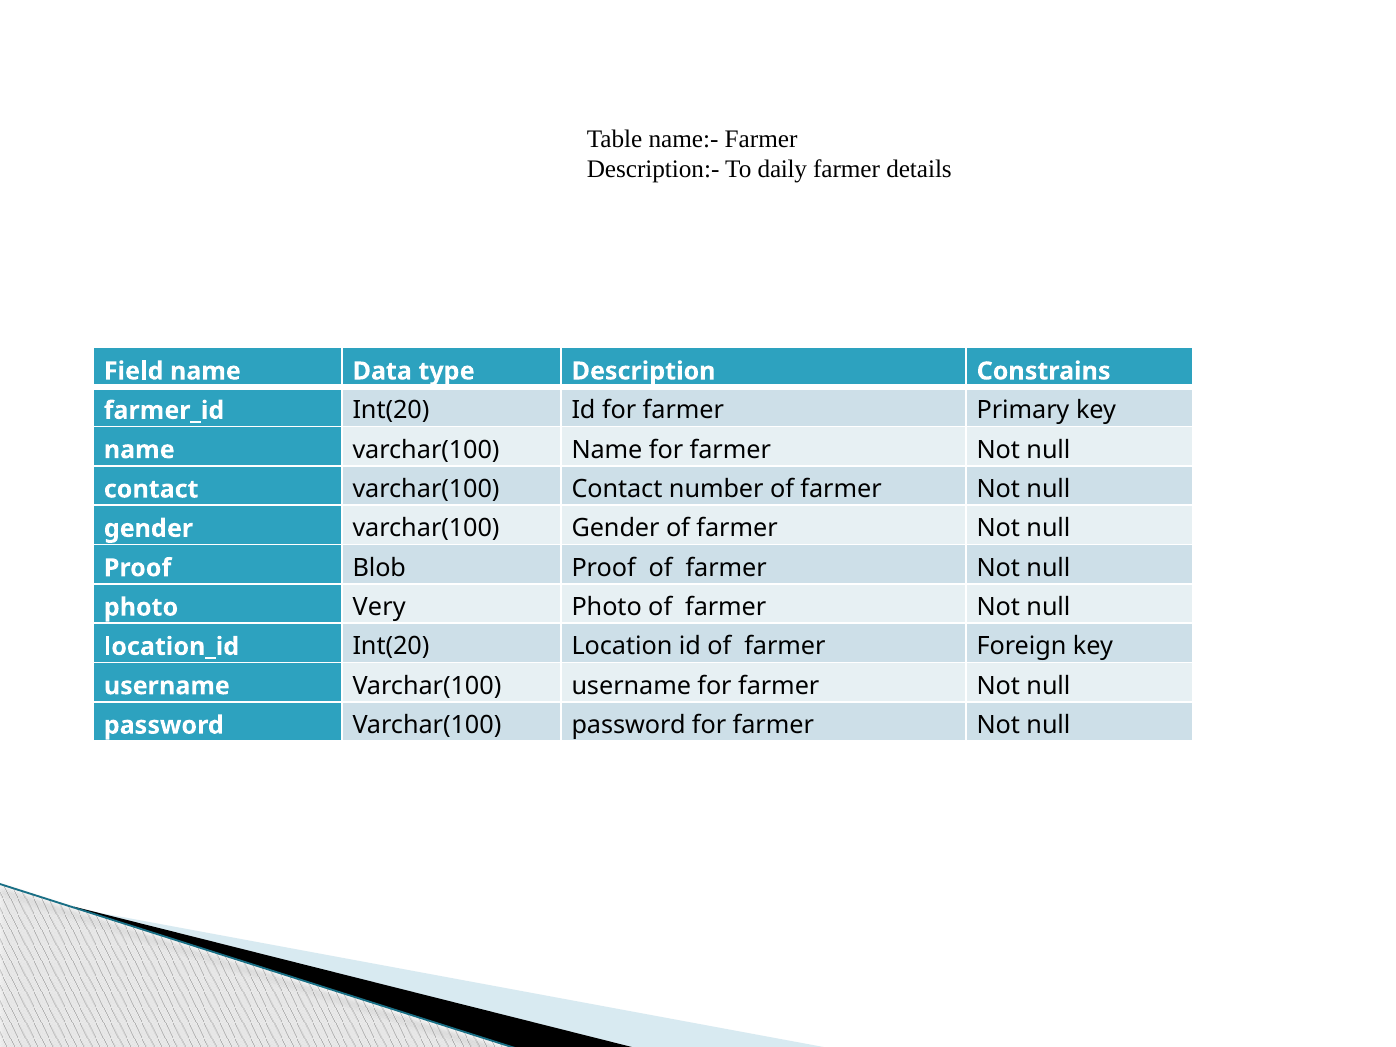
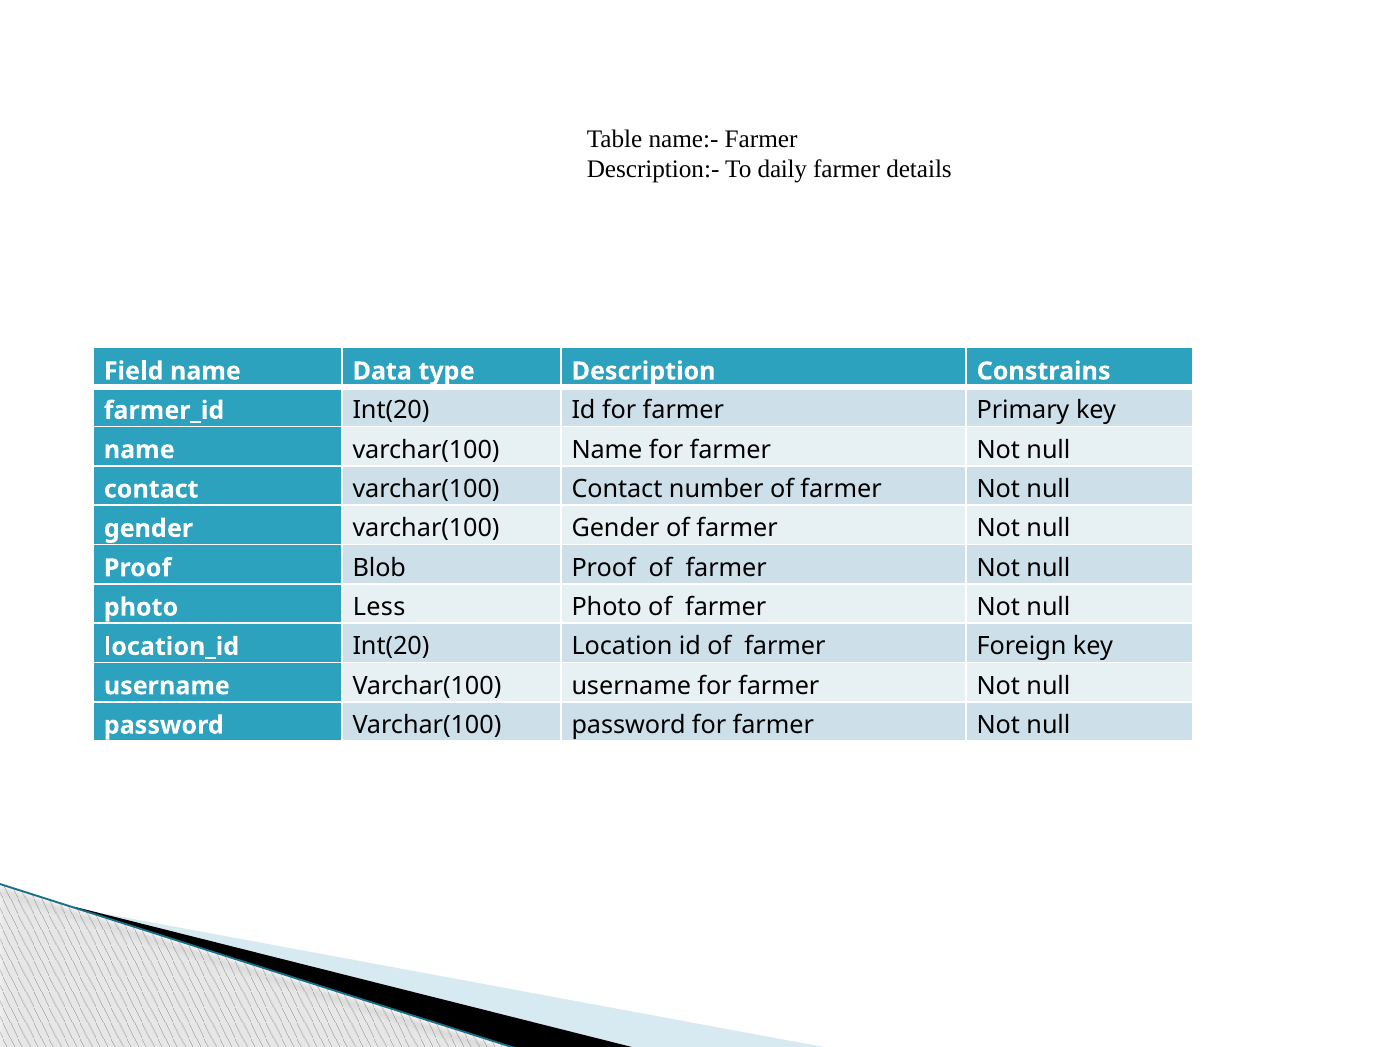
Very: Very -> Less
